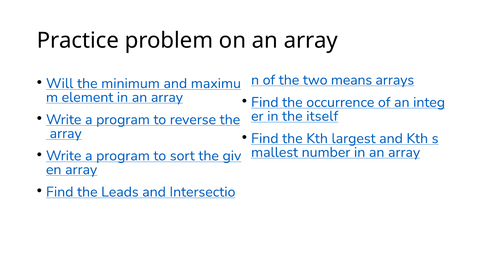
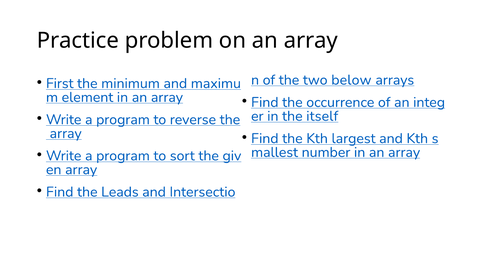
means: means -> below
Will: Will -> First
